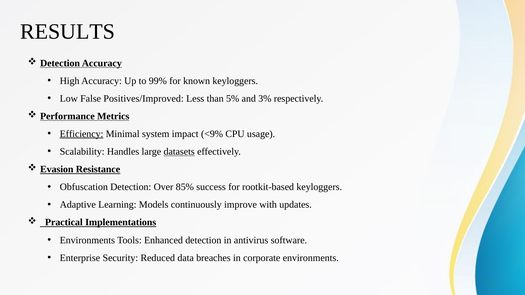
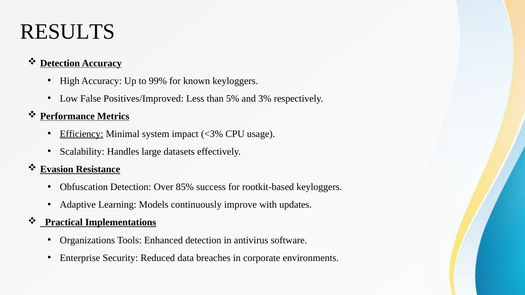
<9%: <9% -> <3%
datasets underline: present -> none
Environments at (87, 240): Environments -> Organizations
